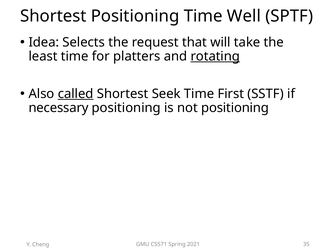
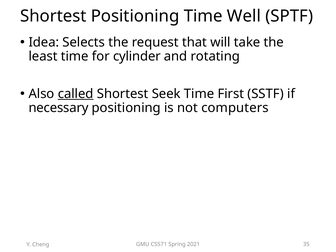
platters: platters -> cylinder
rotating underline: present -> none
not positioning: positioning -> computers
